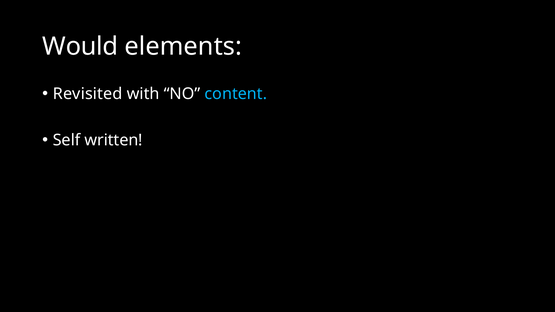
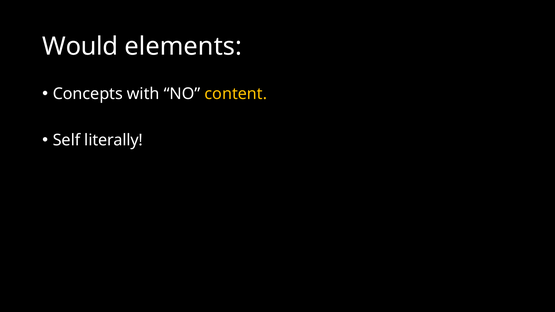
Revisited: Revisited -> Concepts
content colour: light blue -> yellow
written: written -> literally
